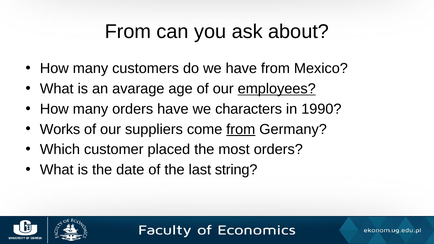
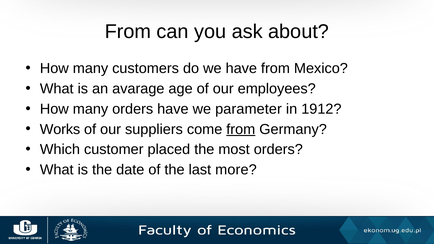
employees underline: present -> none
characters: characters -> parameter
1990: 1990 -> 1912
string: string -> more
